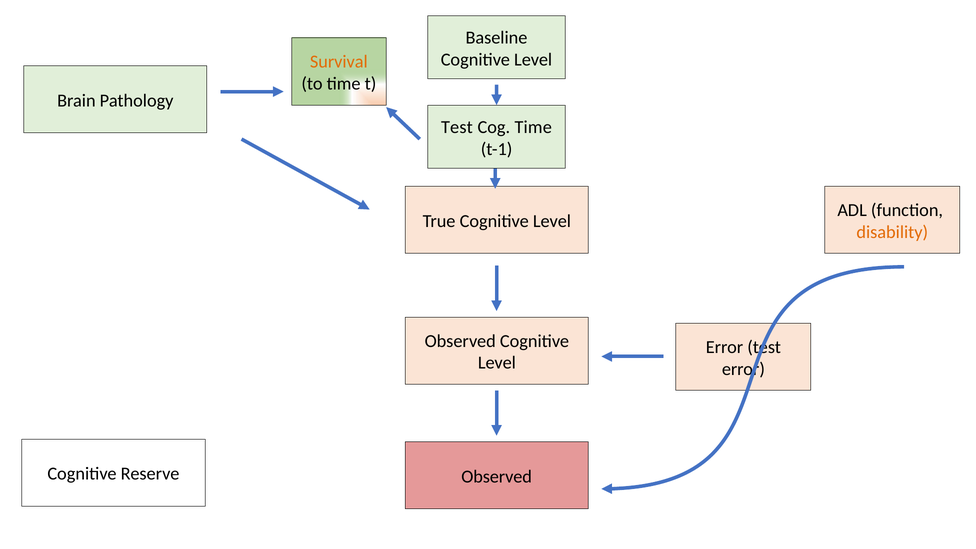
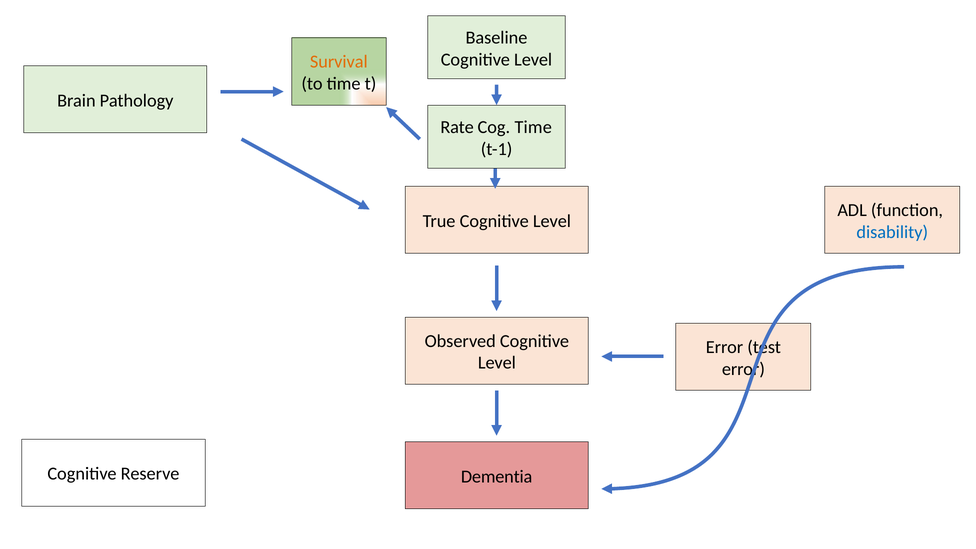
Test at (457, 127): Test -> Rate
disability colour: orange -> blue
Observed at (497, 477): Observed -> Dementia
